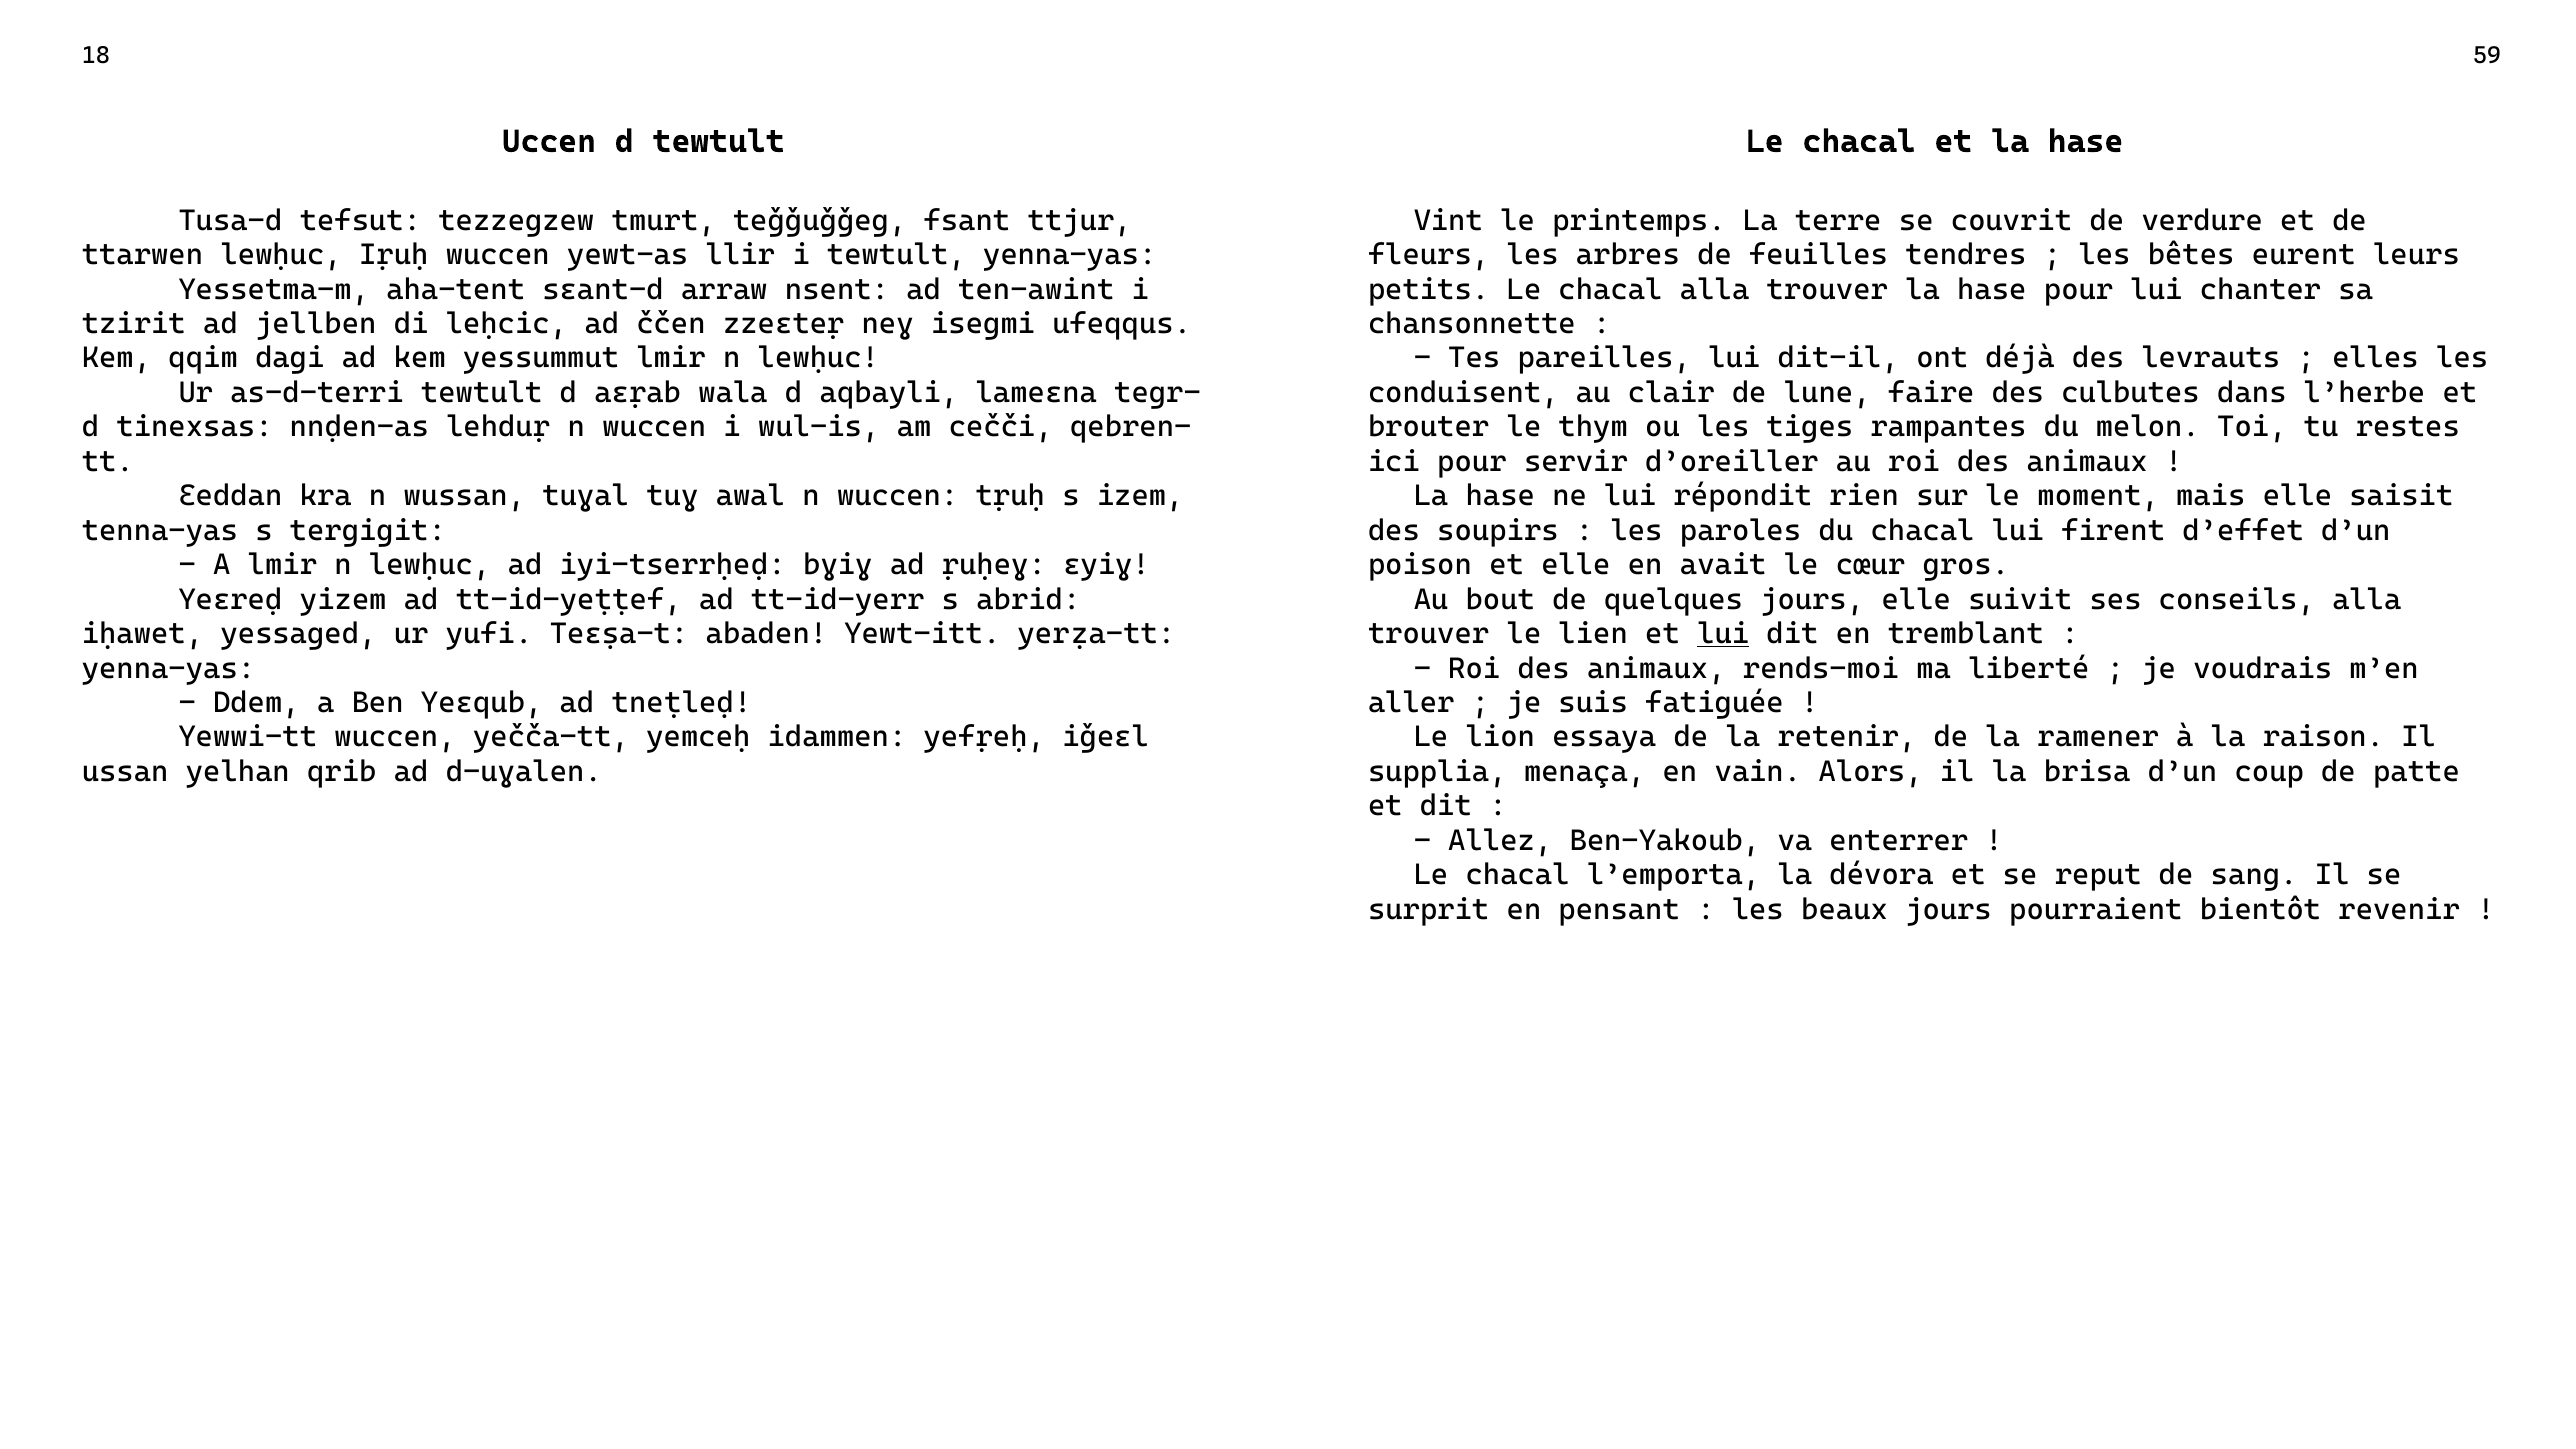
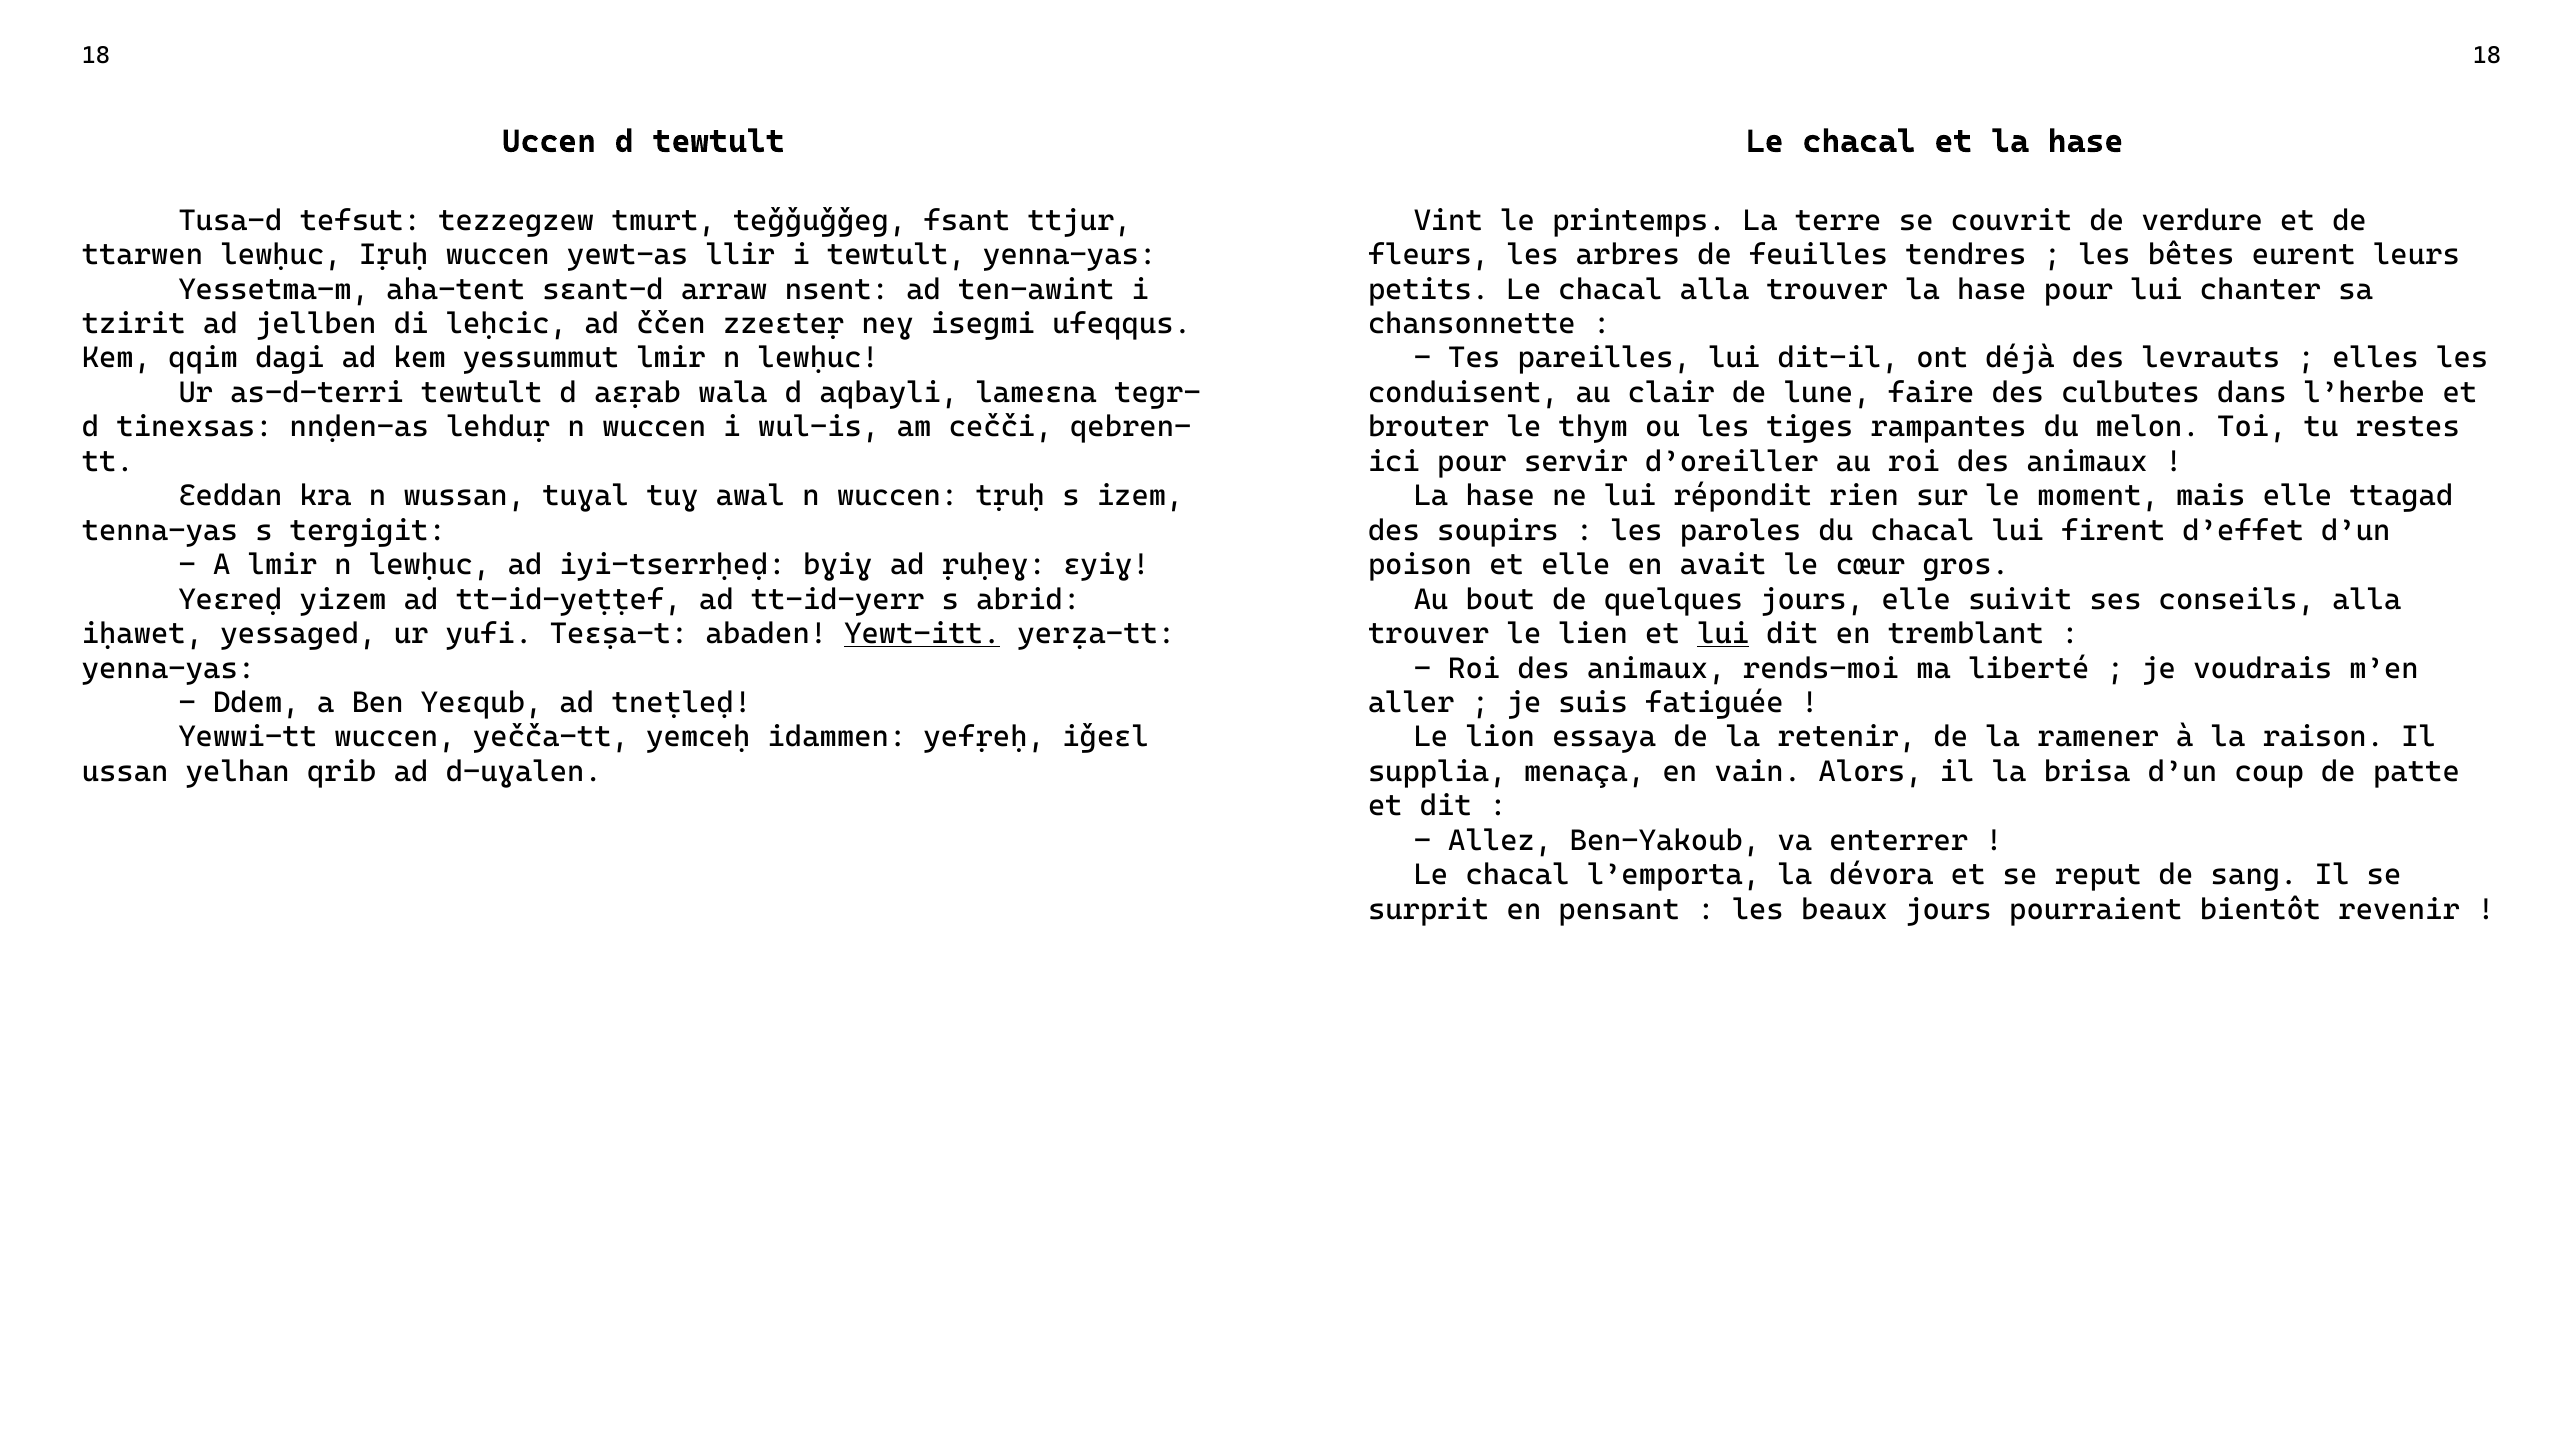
18 59: 59 -> 18
saisit: saisit -> ttagad
Yewt-itt underline: none -> present
